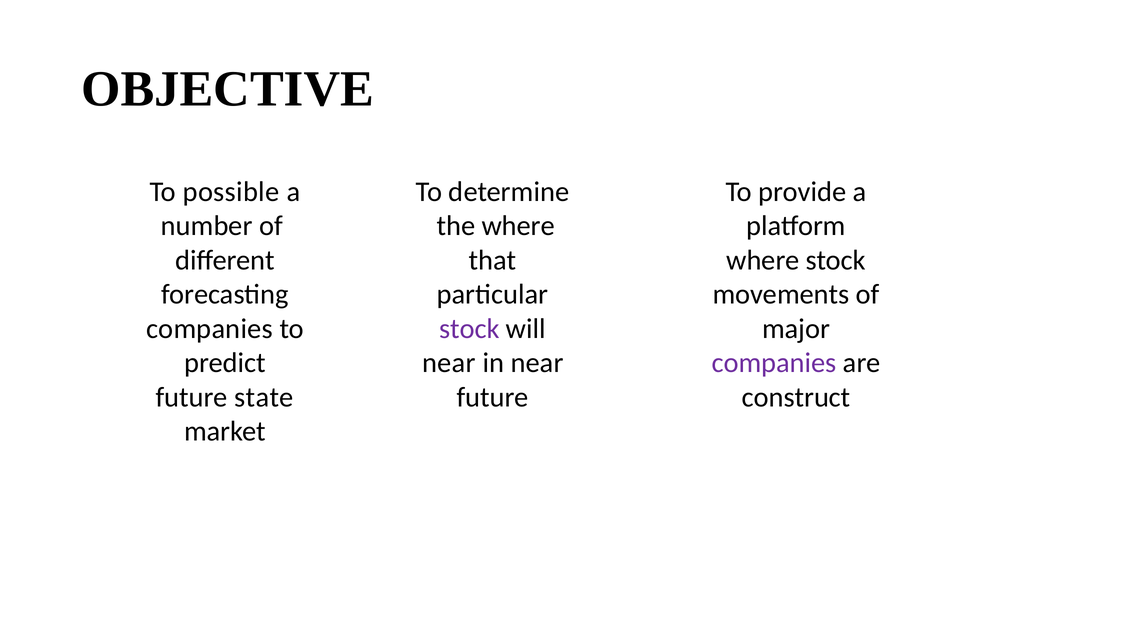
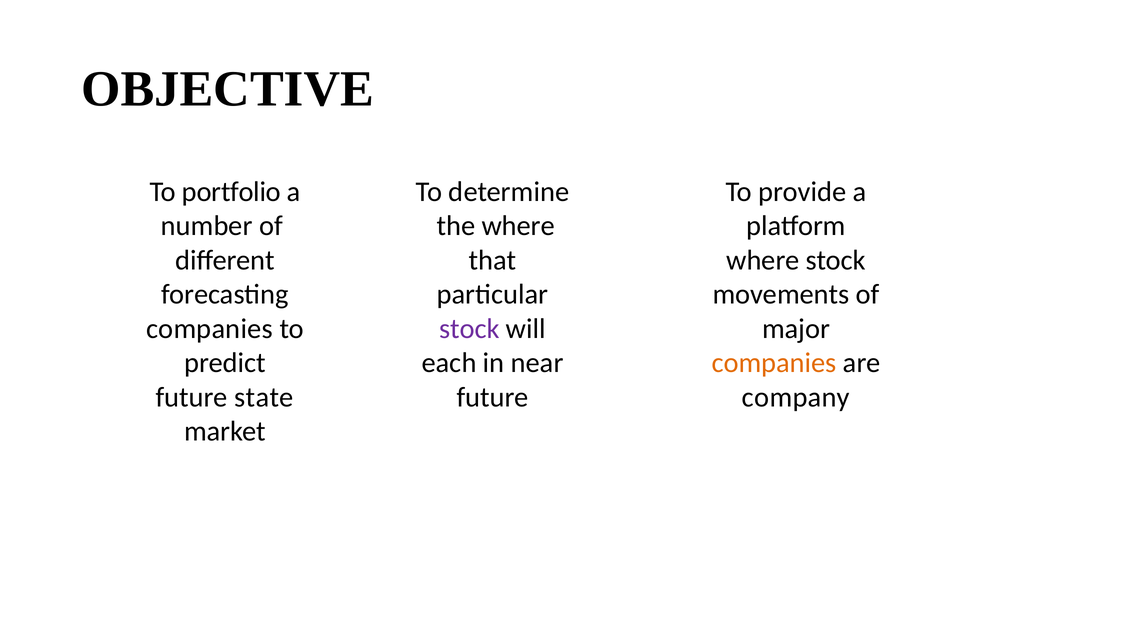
possible: possible -> portfolio
near at (449, 362): near -> each
companies at (774, 362) colour: purple -> orange
construct: construct -> company
